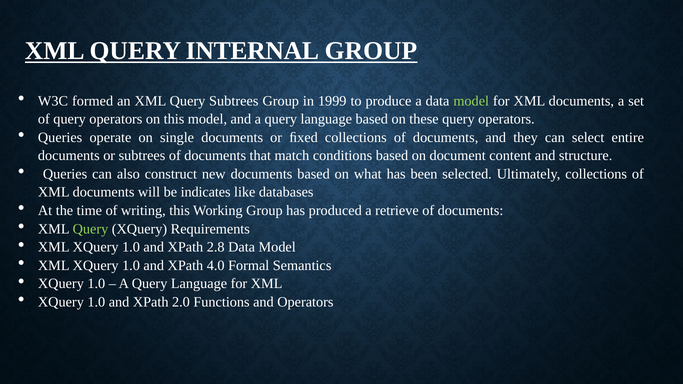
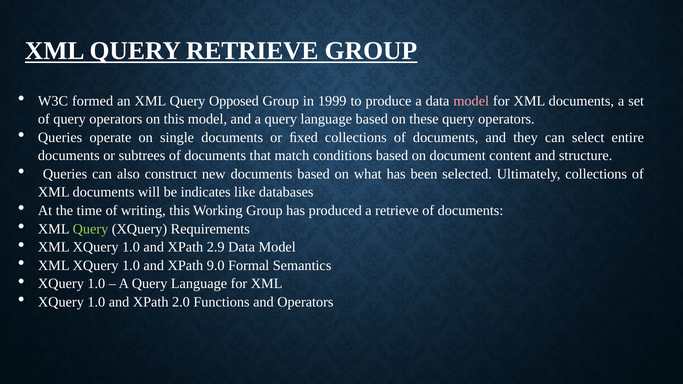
QUERY INTERNAL: INTERNAL -> RETRIEVE
Query Subtrees: Subtrees -> Opposed
model at (471, 101) colour: light green -> pink
2.8: 2.8 -> 2.9
4.0: 4.0 -> 9.0
